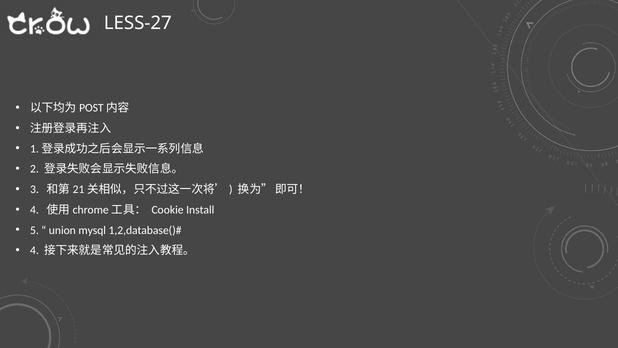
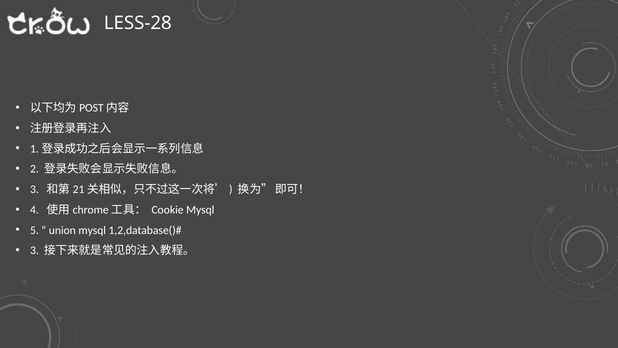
LESS-27: LESS-27 -> LESS-28
Cookie Install: Install -> Mysql
4 at (34, 250): 4 -> 3
